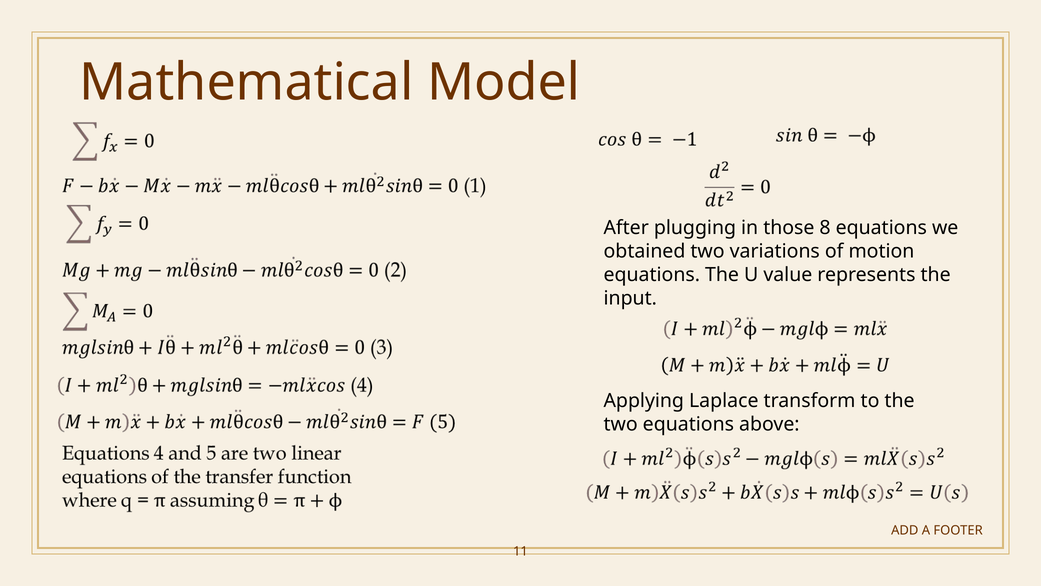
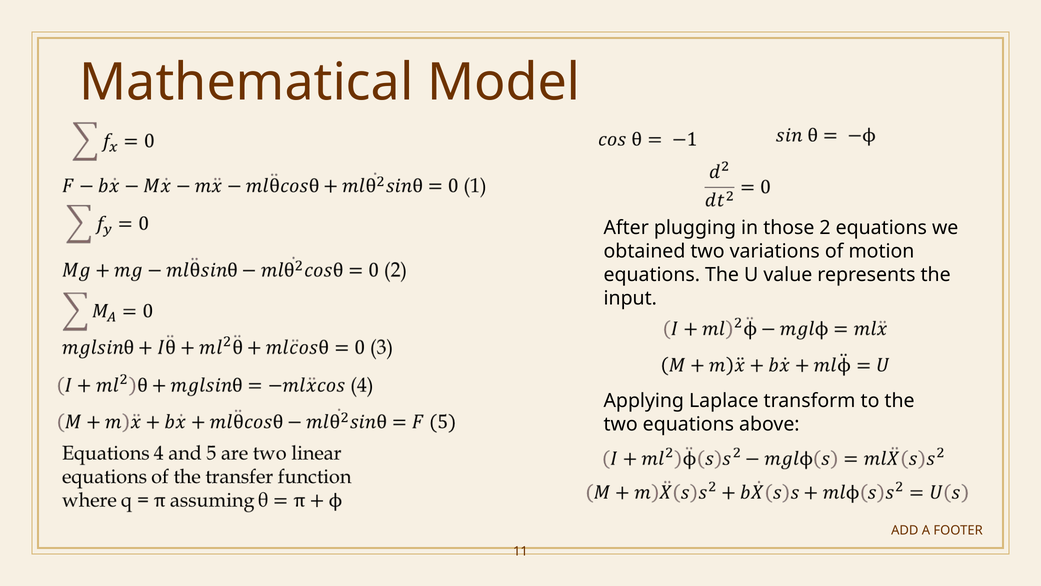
8: 8 -> 2
